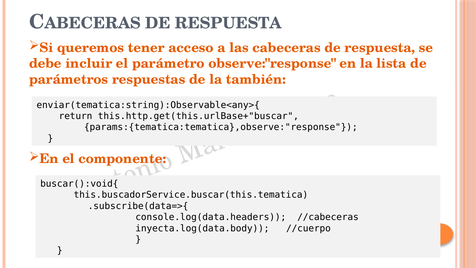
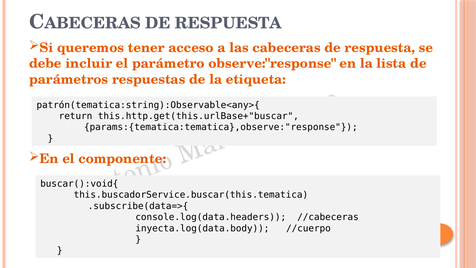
también: también -> etiqueta
enviar(tematica:string):Observable<any>{: enviar(tematica:string):Observable<any>{ -> patrón(tematica:string):Observable<any>{
